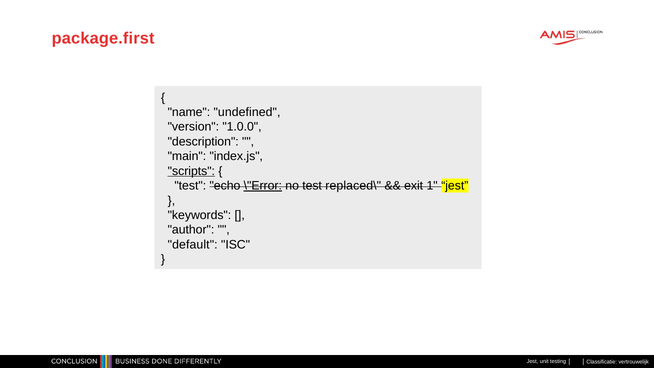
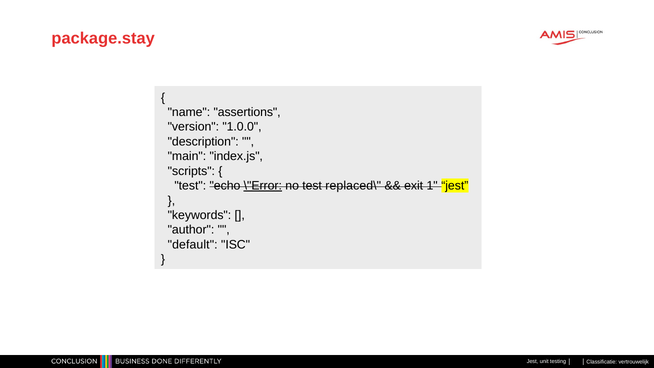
package.first: package.first -> package.stay
undefined: undefined -> assertions
scripts underline: present -> none
